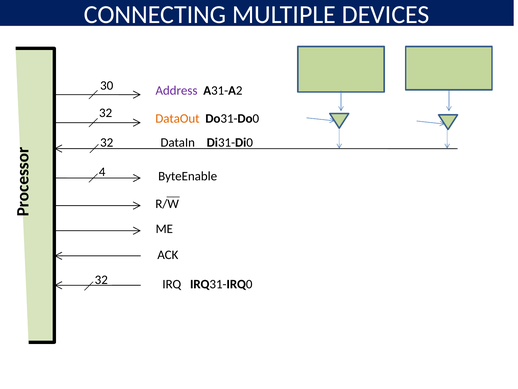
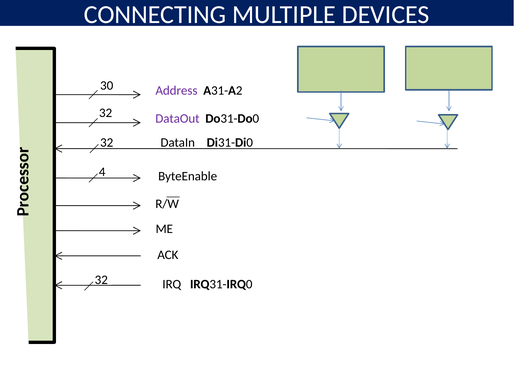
DataOut colour: orange -> purple
